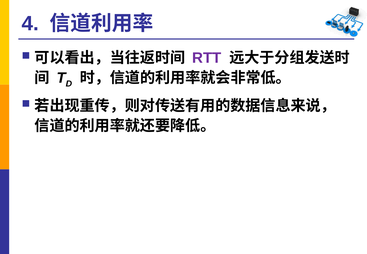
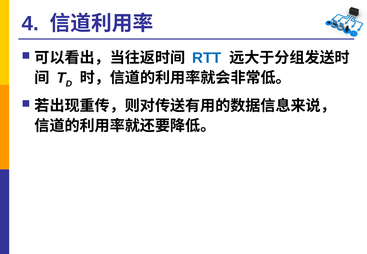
RTT colour: purple -> blue
